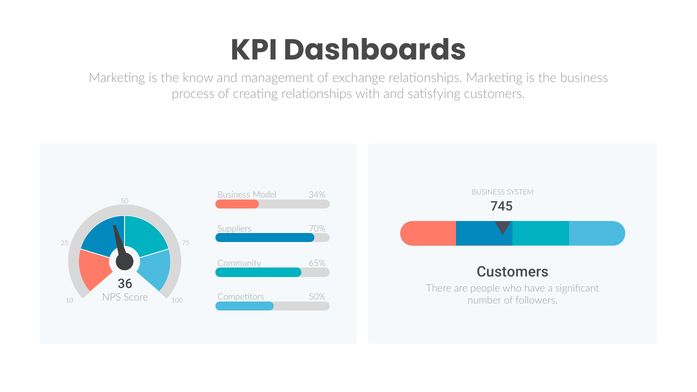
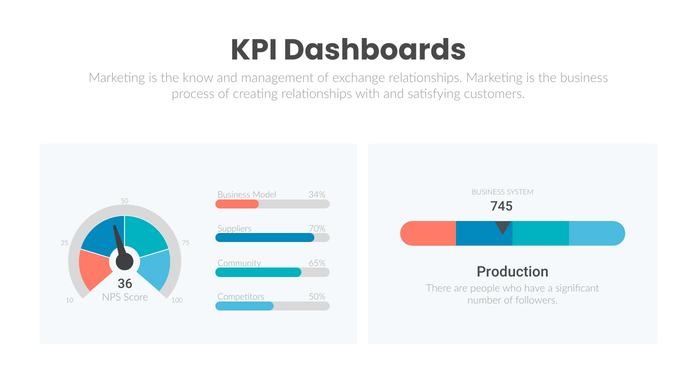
Customers at (513, 272): Customers -> Production
